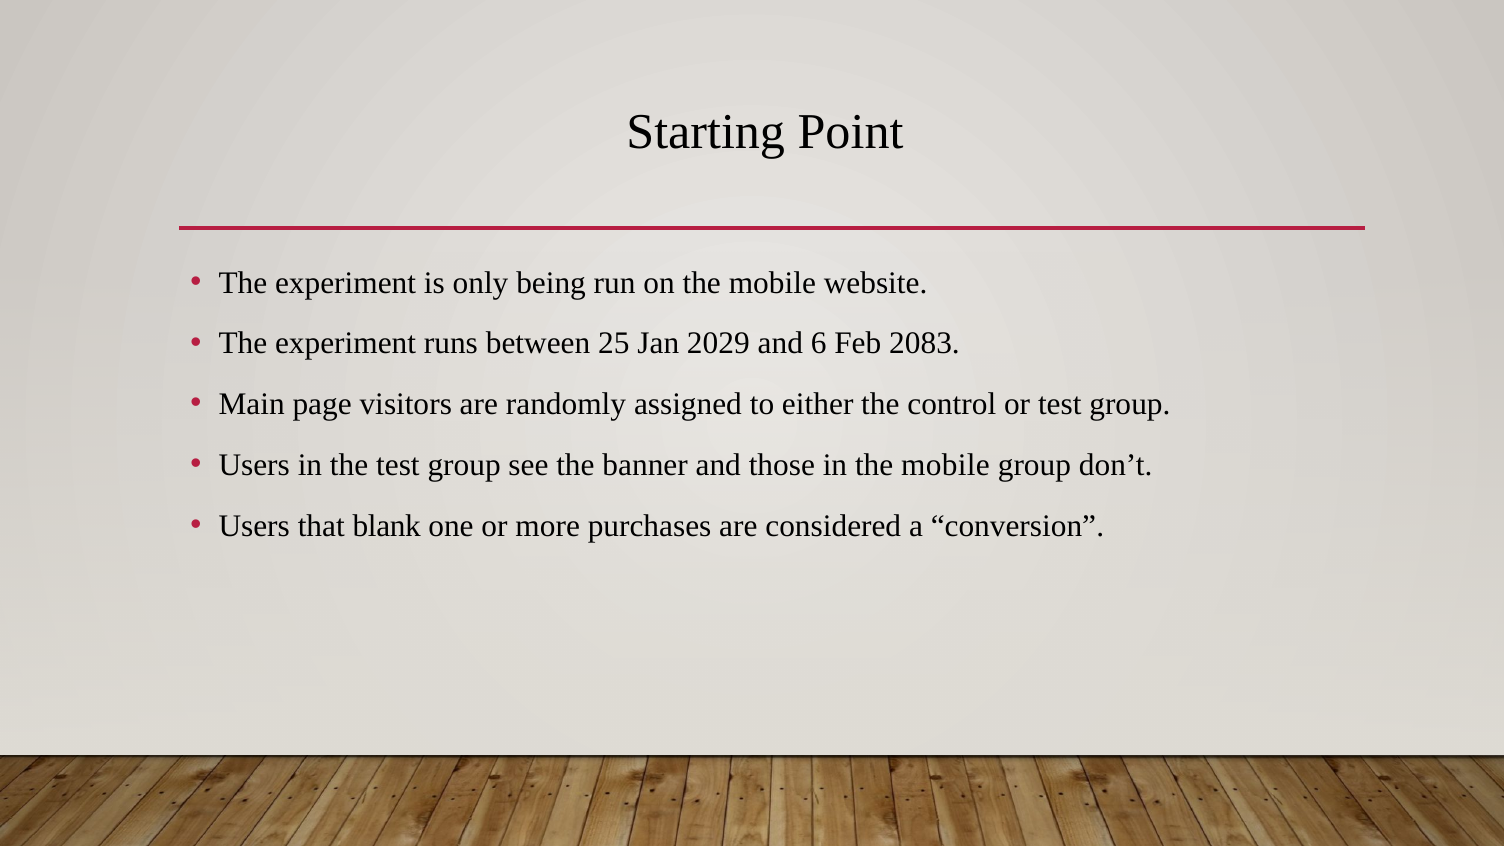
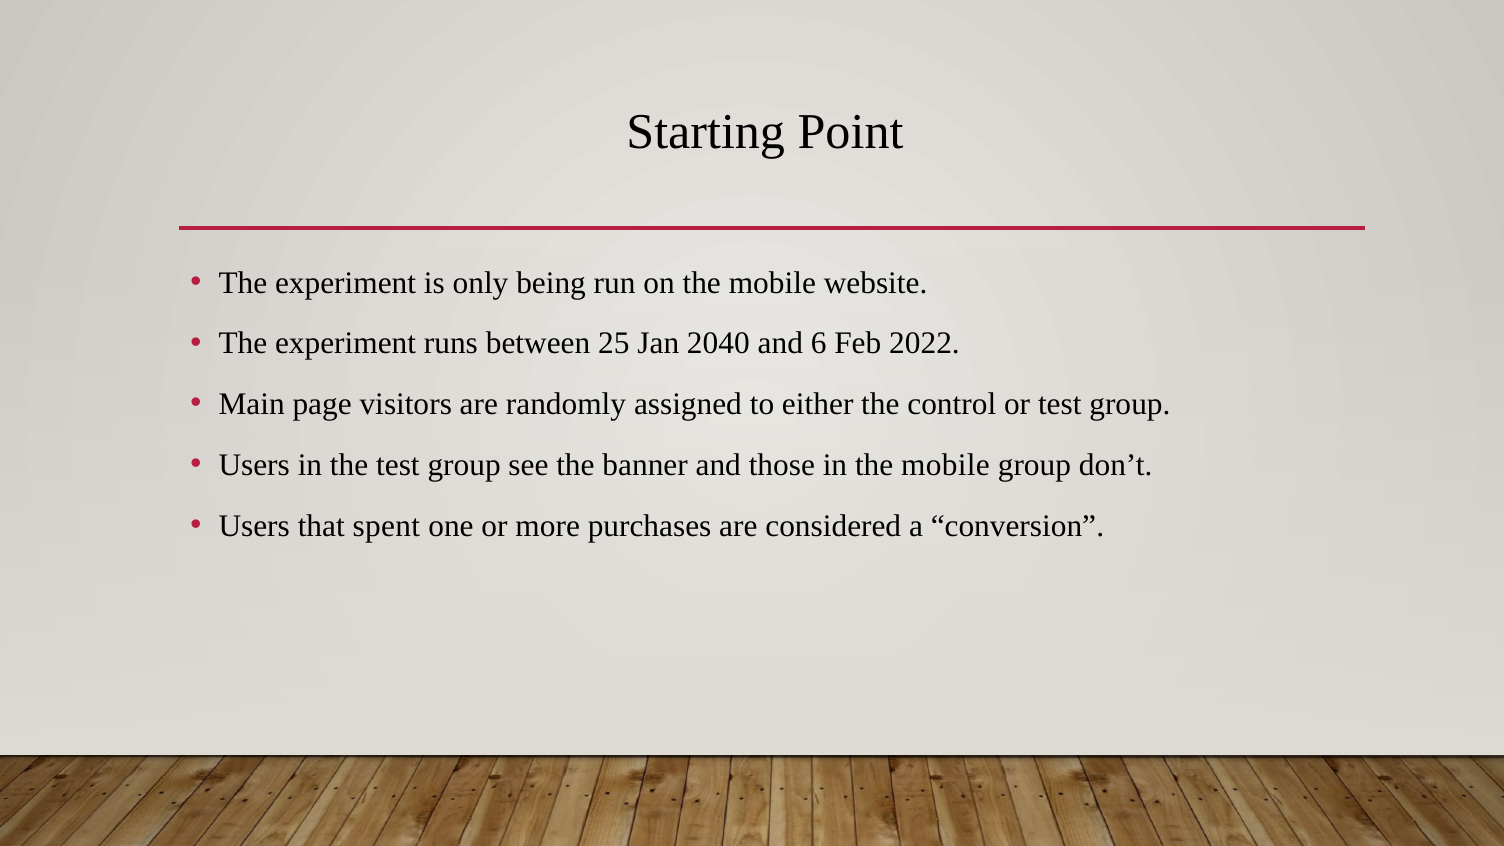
2029: 2029 -> 2040
2083: 2083 -> 2022
blank: blank -> spent
